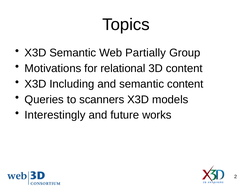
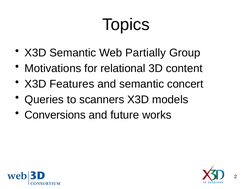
Including: Including -> Features
semantic content: content -> concert
Interestingly: Interestingly -> Conversions
